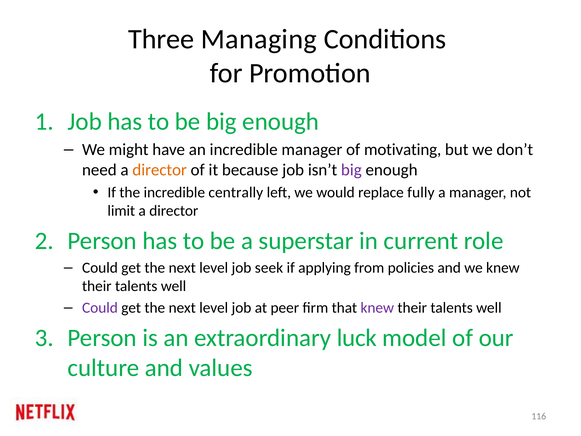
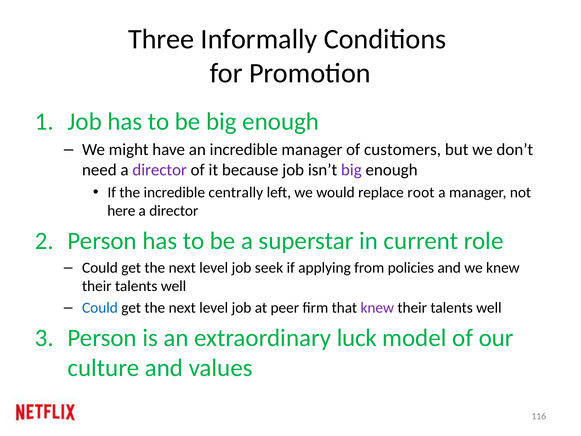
Managing: Managing -> Informally
motivating: motivating -> customers
director at (160, 170) colour: orange -> purple
fully: fully -> root
limit: limit -> here
Could at (100, 308) colour: purple -> blue
